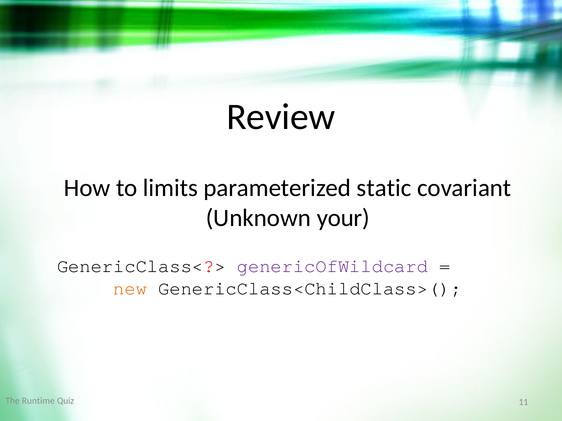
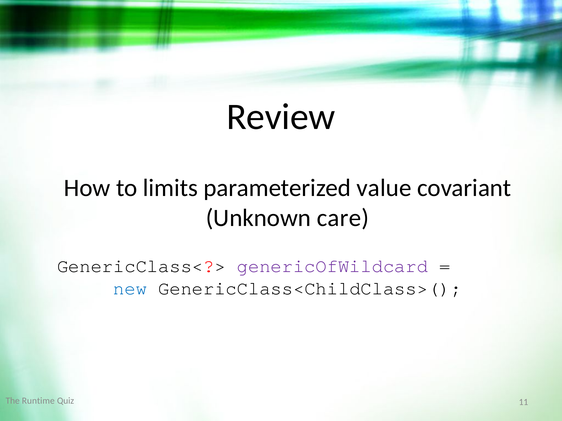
static: static -> value
your: your -> care
new colour: orange -> blue
